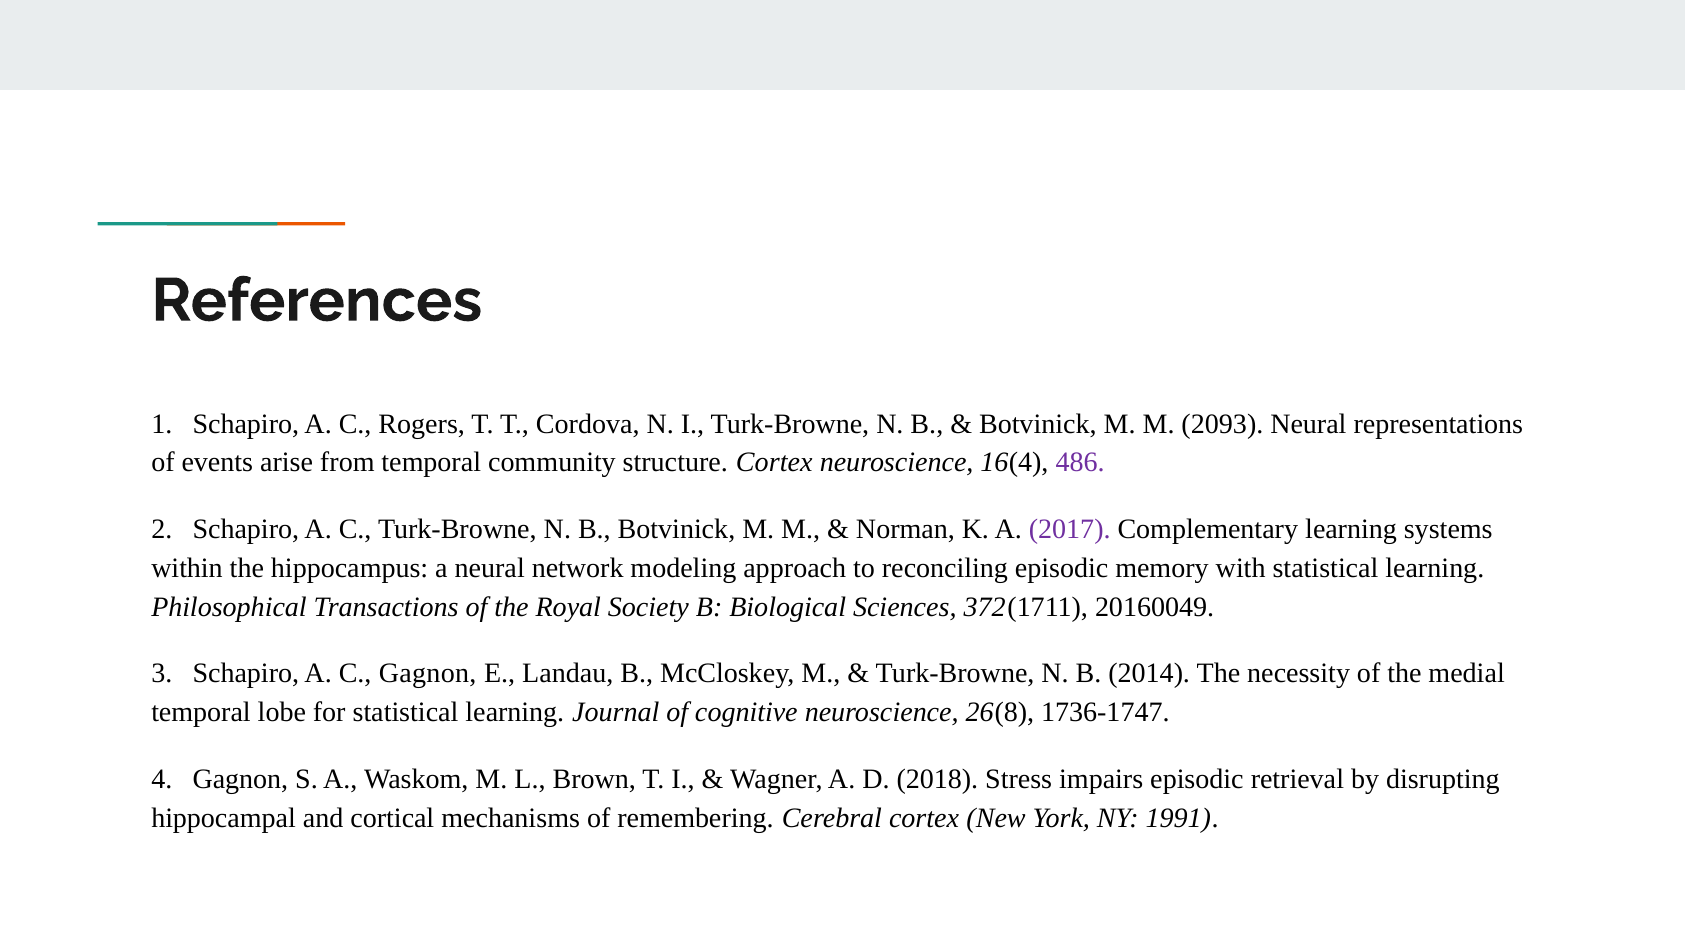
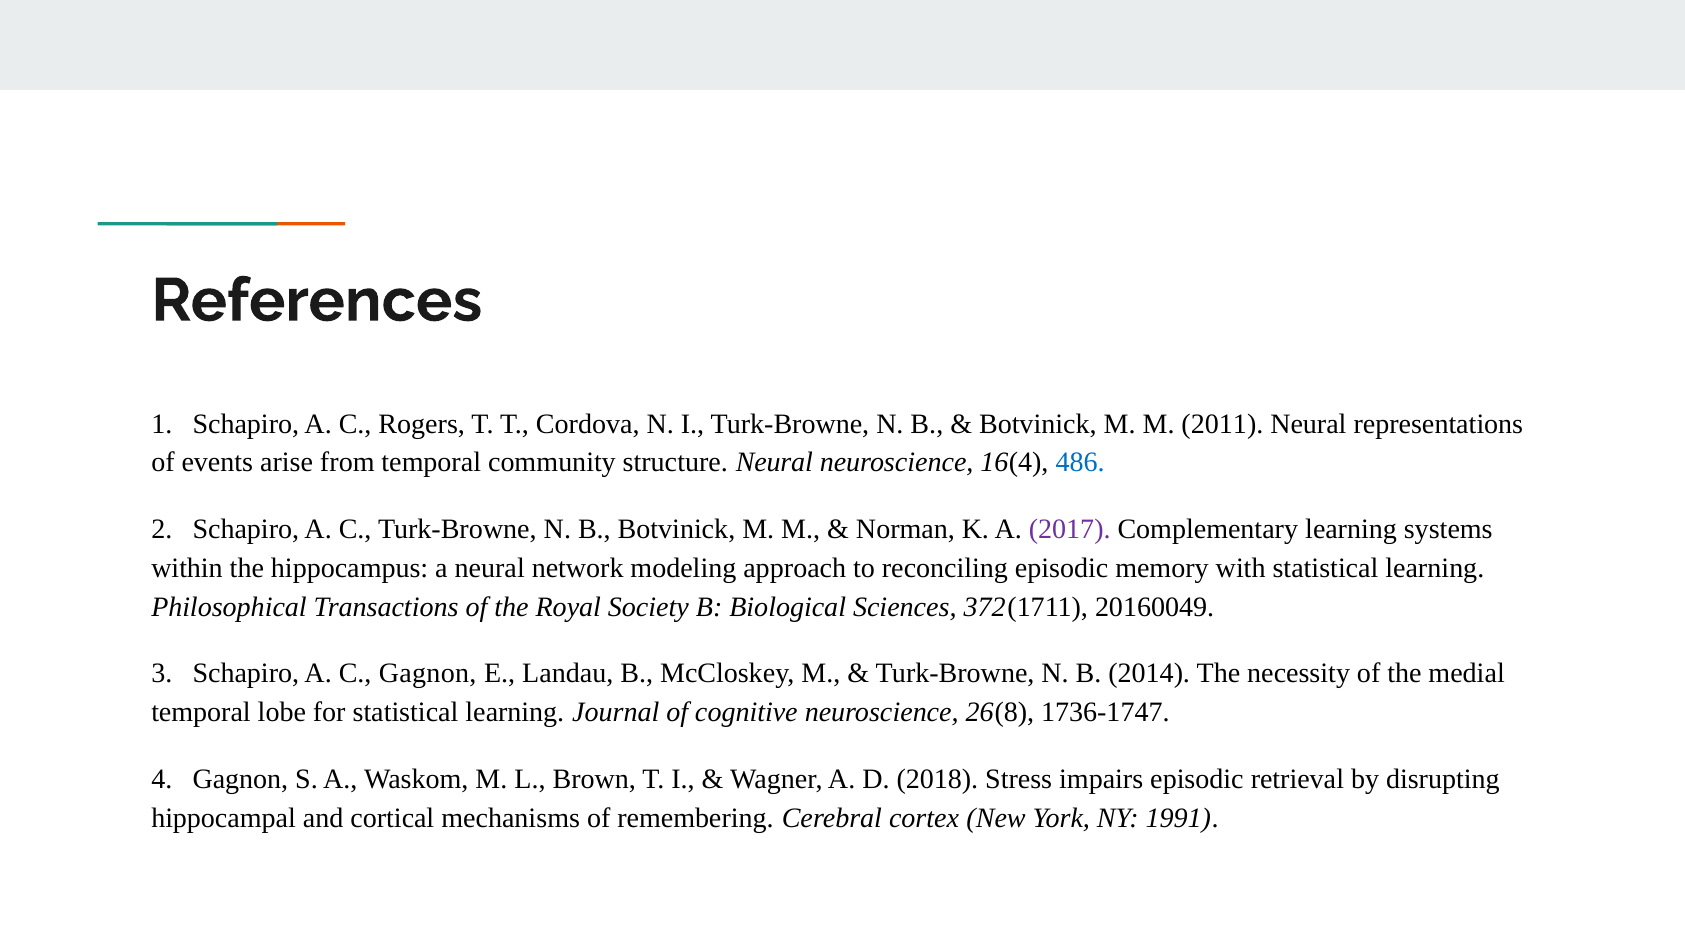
2093: 2093 -> 2011
structure Cortex: Cortex -> Neural
486 colour: purple -> blue
